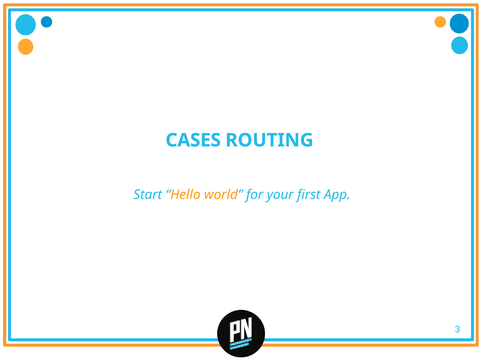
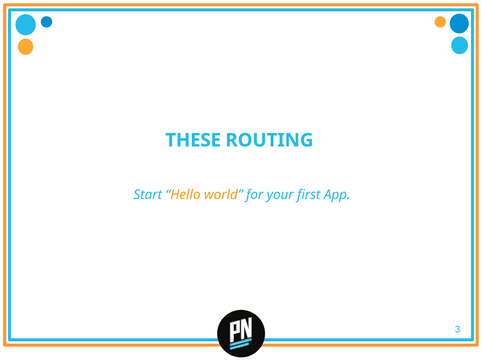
CASES: CASES -> THESE
